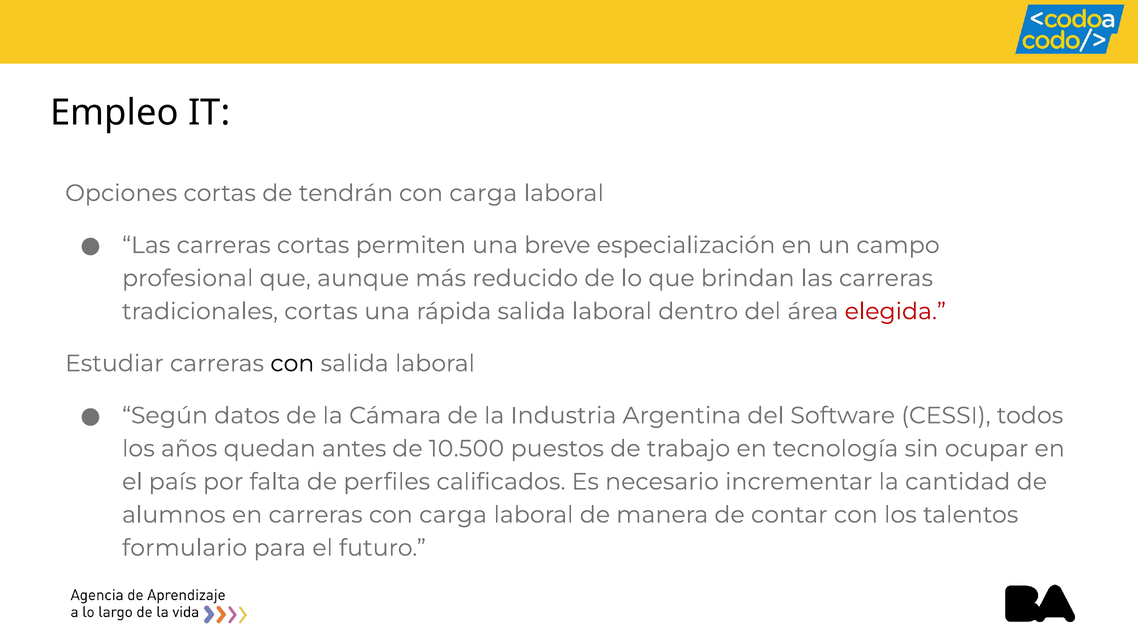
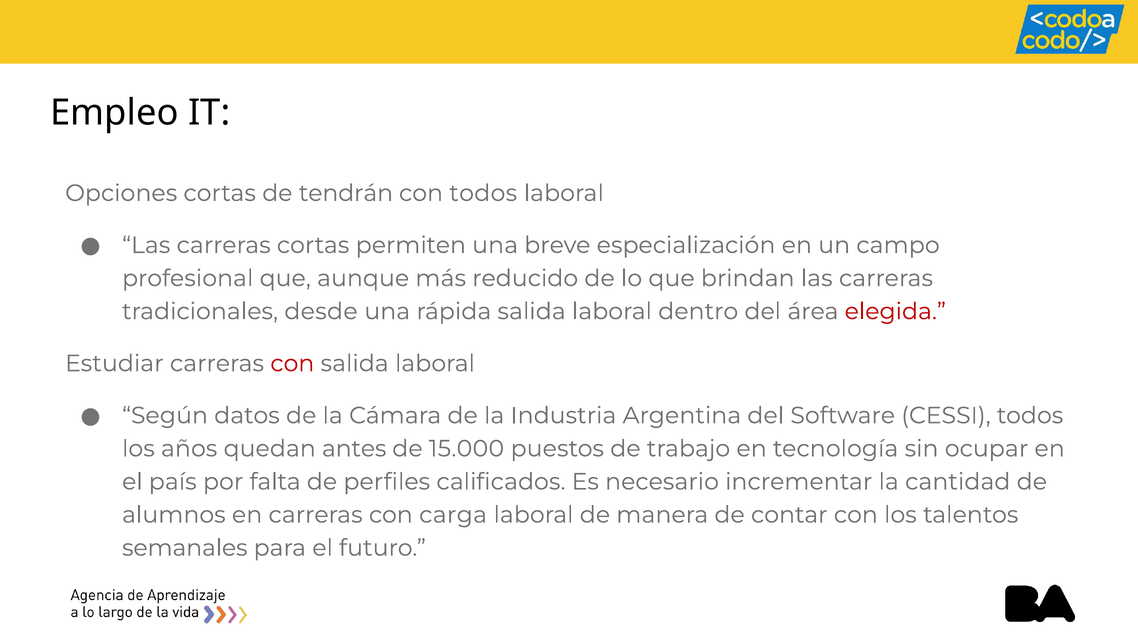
carga at (483, 193): carga -> todos
tradicionales cortas: cortas -> desde
con at (292, 364) colour: black -> red
10.500: 10.500 -> 15.000
formulario: formulario -> semanales
